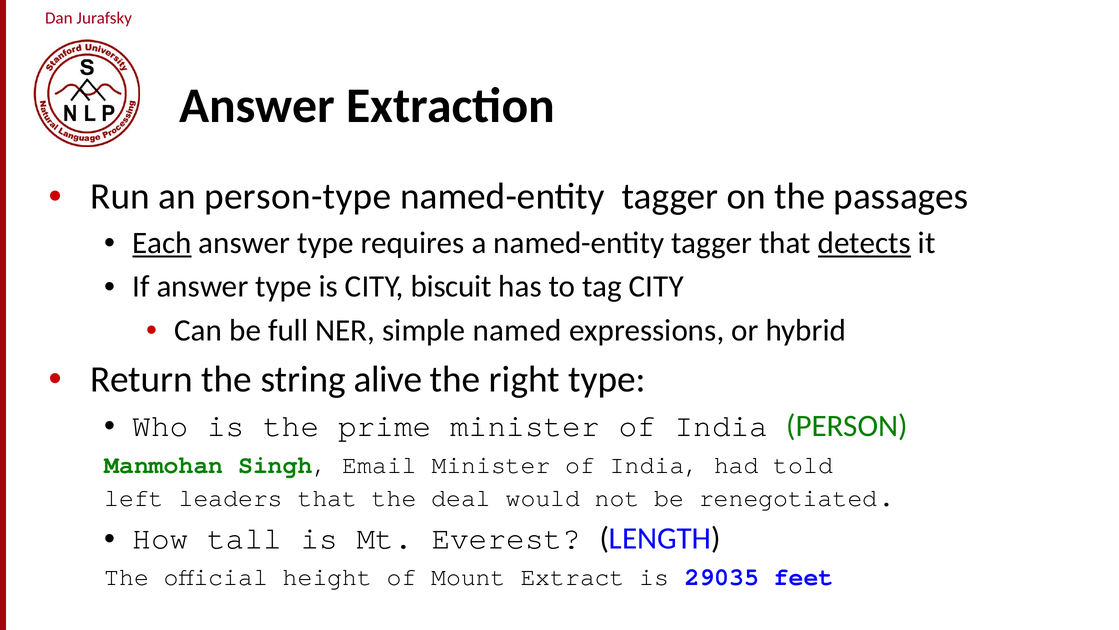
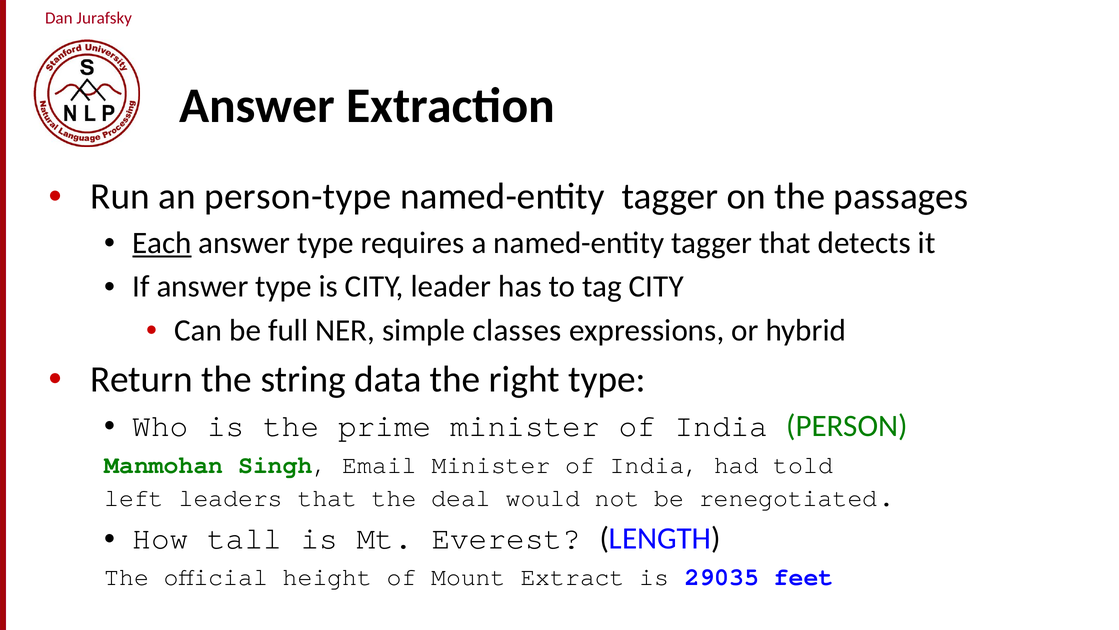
detects underline: present -> none
biscuit: biscuit -> leader
named: named -> classes
alive: alive -> data
